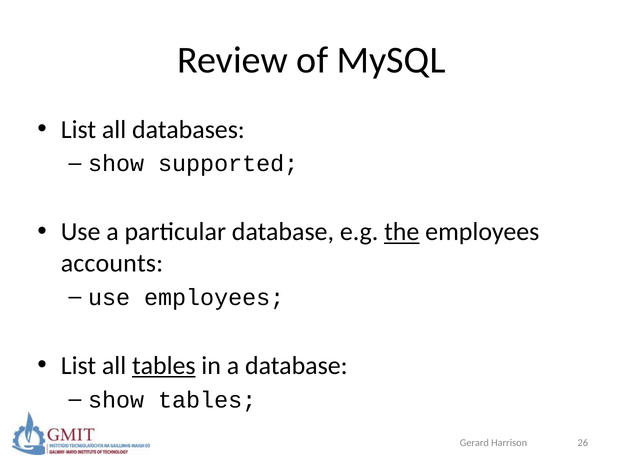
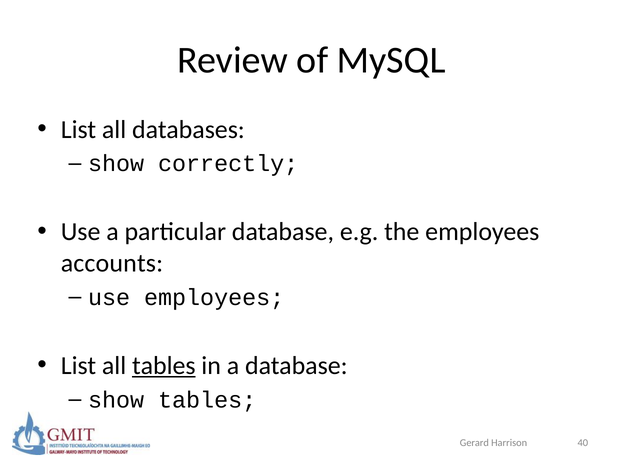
supported: supported -> correctly
the underline: present -> none
26: 26 -> 40
